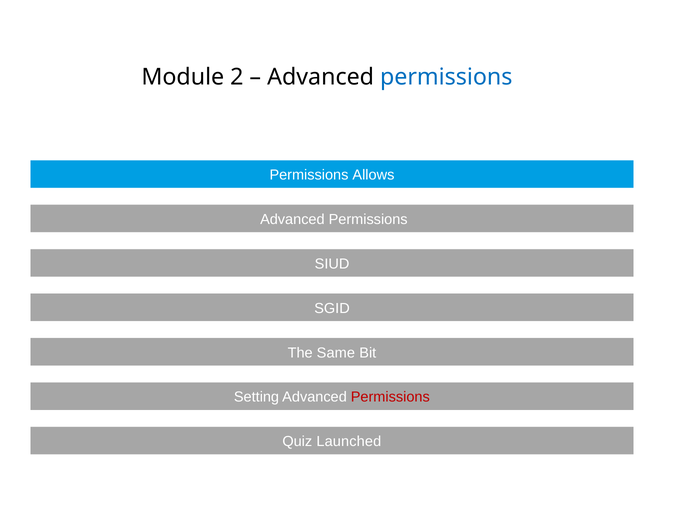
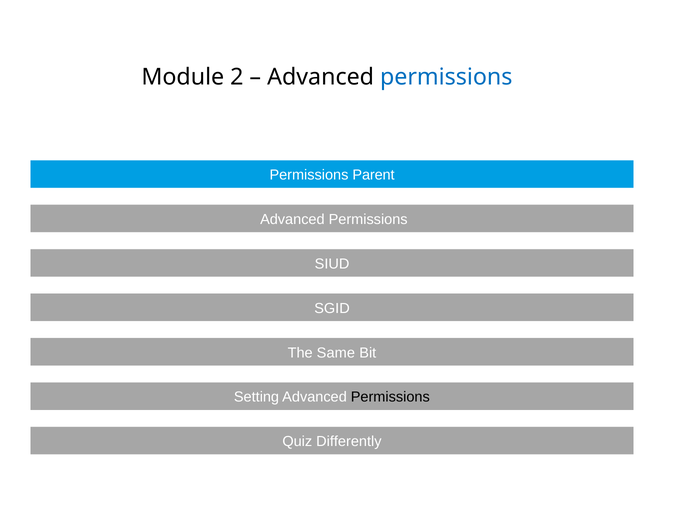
Allows: Allows -> Parent
Permissions at (390, 397) colour: red -> black
Launched: Launched -> Differently
